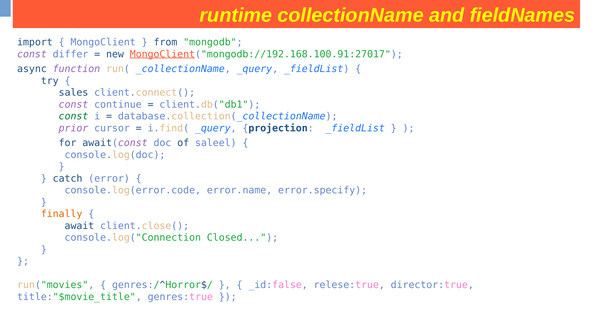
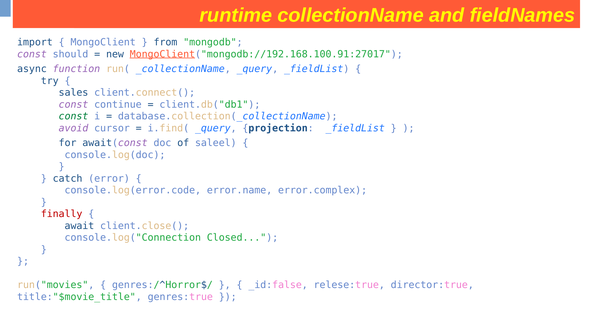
differ: differ -> should
prior: prior -> avoid
error.specify: error.specify -> error.complex
finally colour: orange -> red
